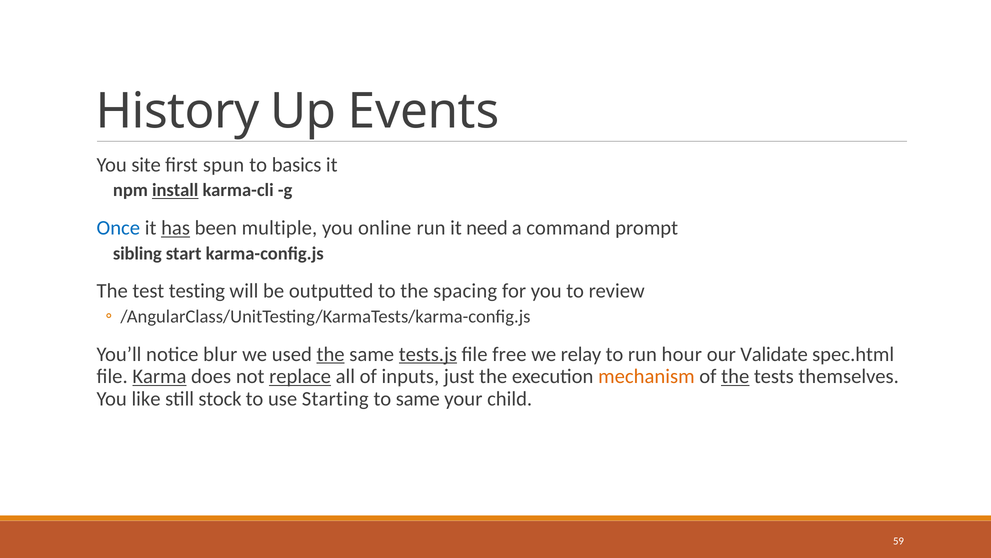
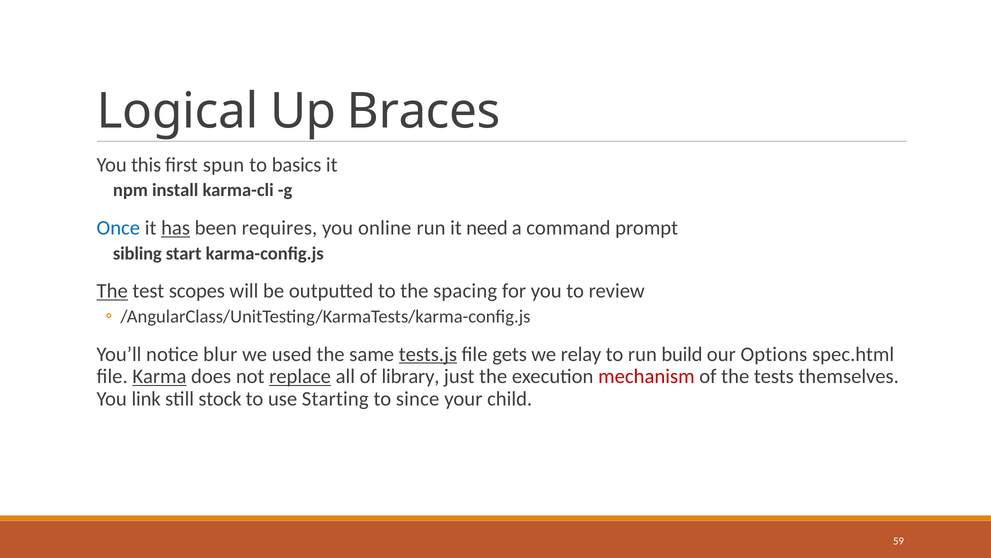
History: History -> Logical
Events: Events -> Braces
site: site -> this
install underline: present -> none
multiple: multiple -> requires
The at (112, 291) underline: none -> present
testing: testing -> scopes
the at (331, 354) underline: present -> none
free: free -> gets
hour: hour -> build
Validate: Validate -> Options
inputs: inputs -> library
mechanism colour: orange -> red
the at (735, 376) underline: present -> none
like: like -> link
to same: same -> since
